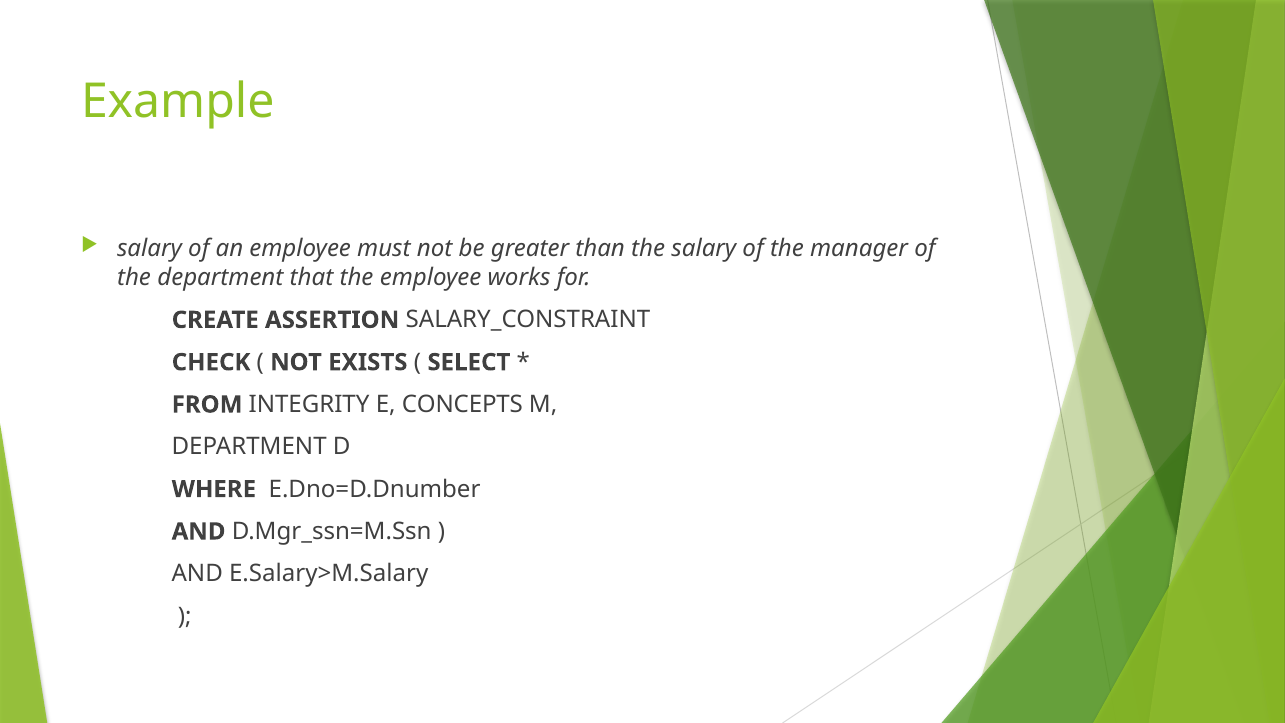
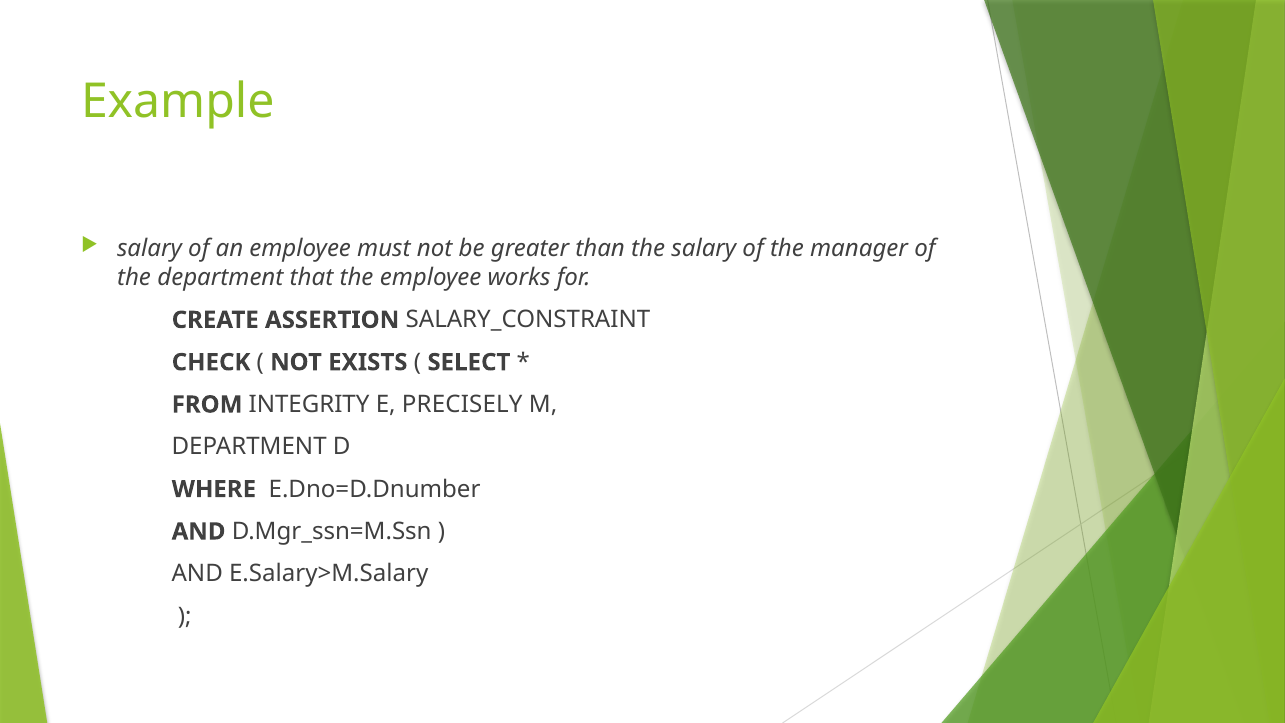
CONCEPTS: CONCEPTS -> PRECISELY
